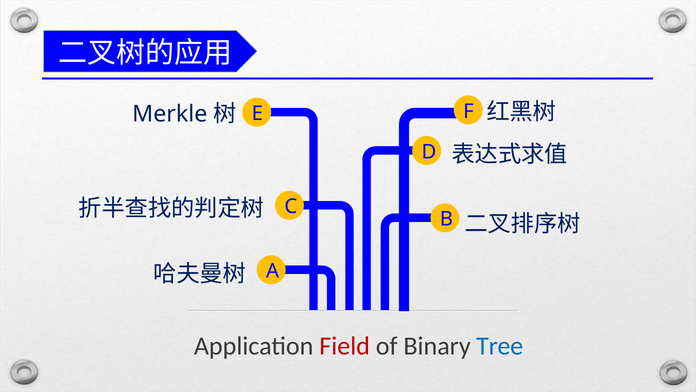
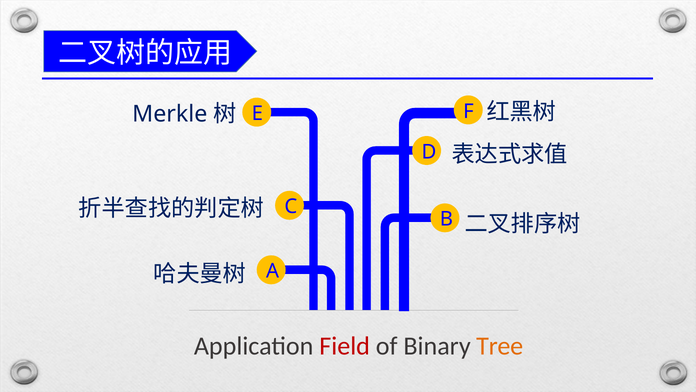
Tree colour: blue -> orange
